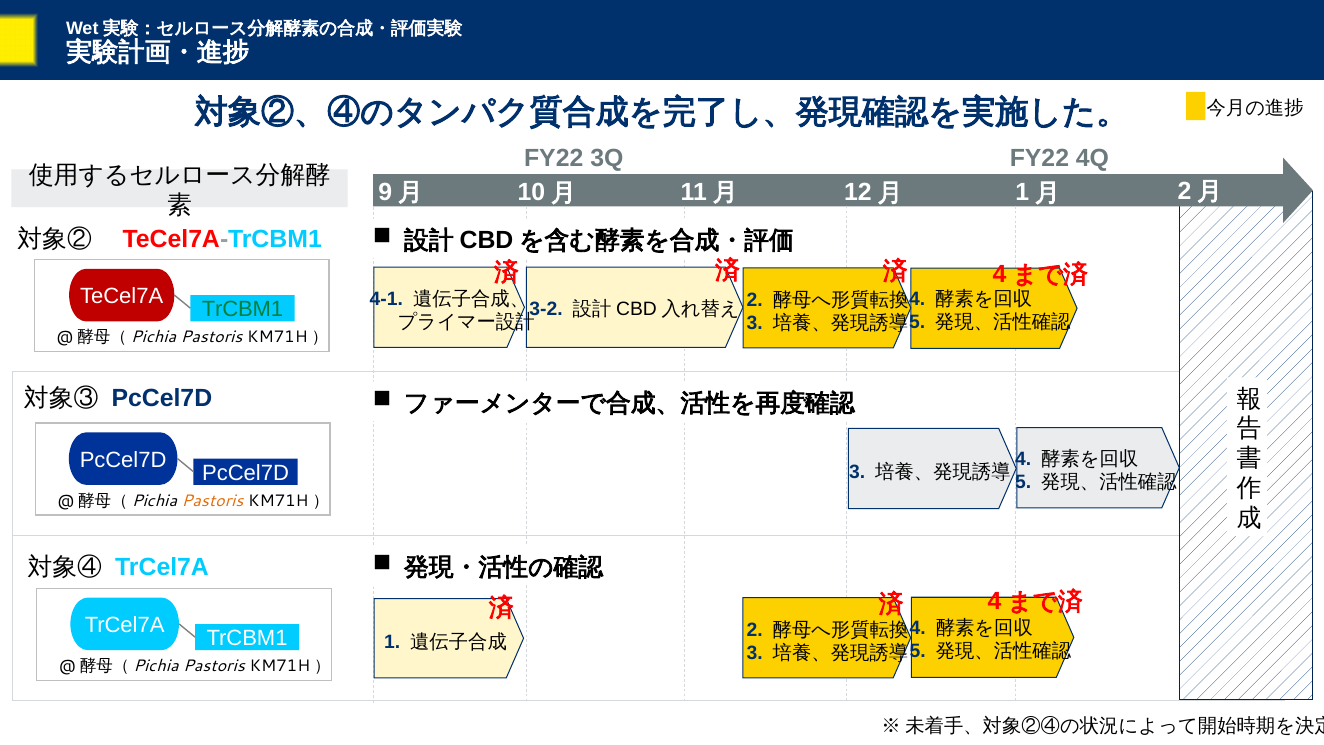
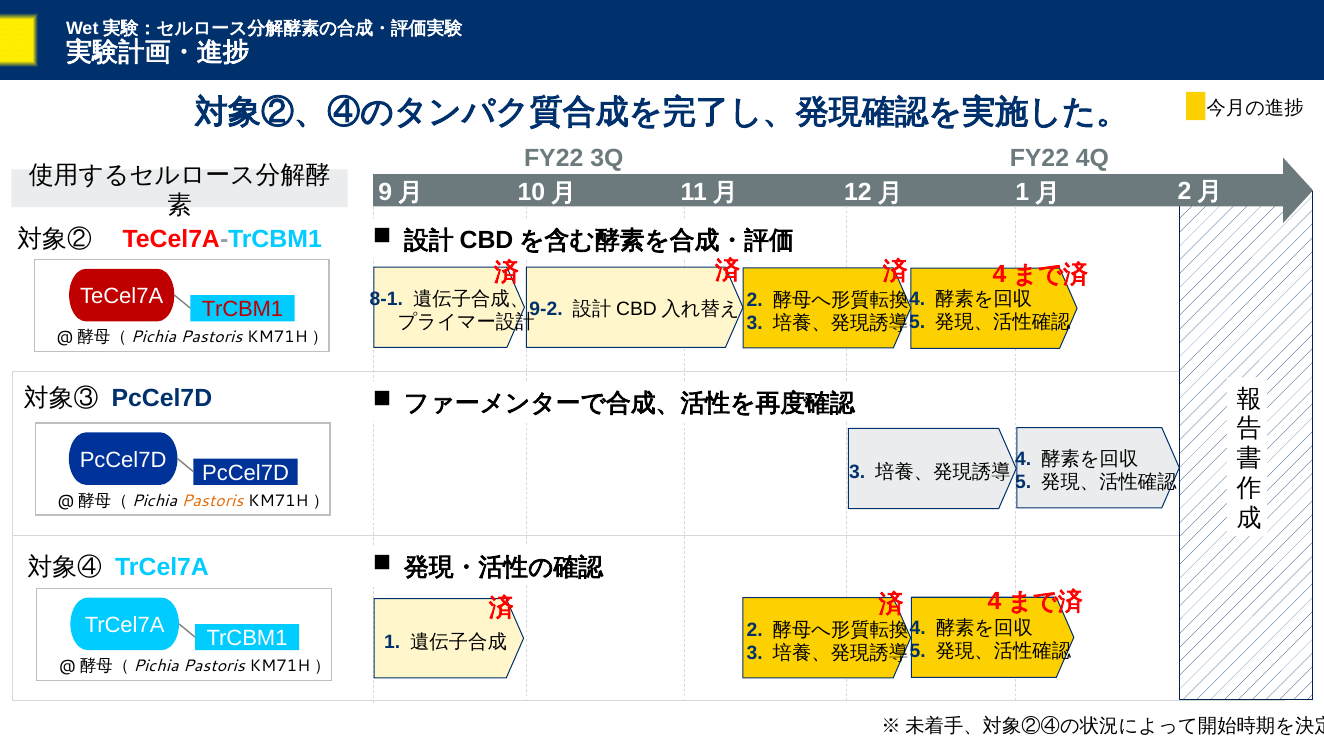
4-1: 4-1 -> 8-1
TrCBM1 at (243, 310) colour: green -> red
3-2: 3-2 -> 9-2
